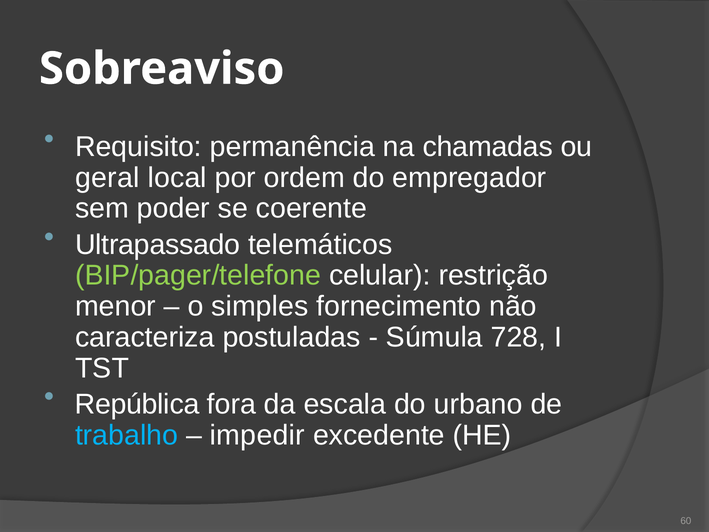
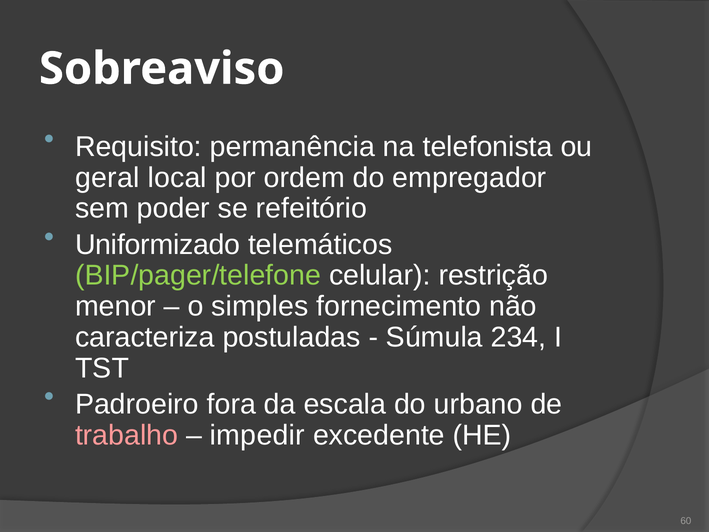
chamadas: chamadas -> telefonista
coerente: coerente -> refeitório
Ultrapassado: Ultrapassado -> Uniformizado
728: 728 -> 234
República: República -> Padroeiro
trabalho colour: light blue -> pink
